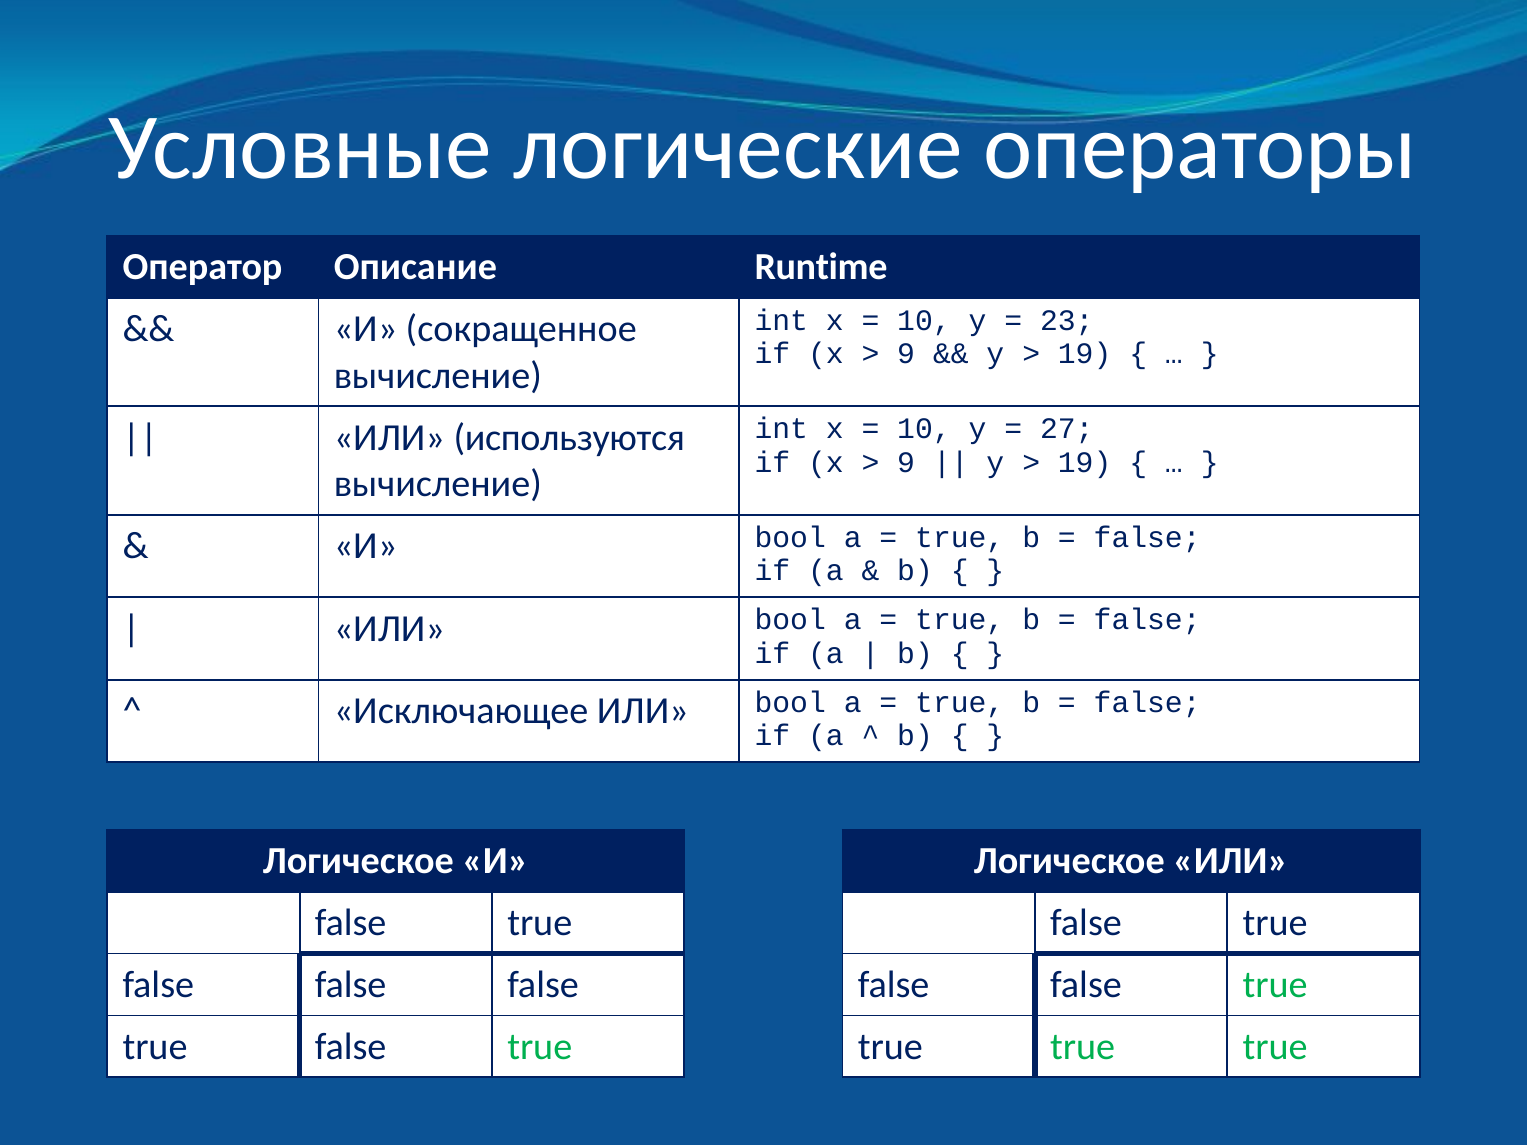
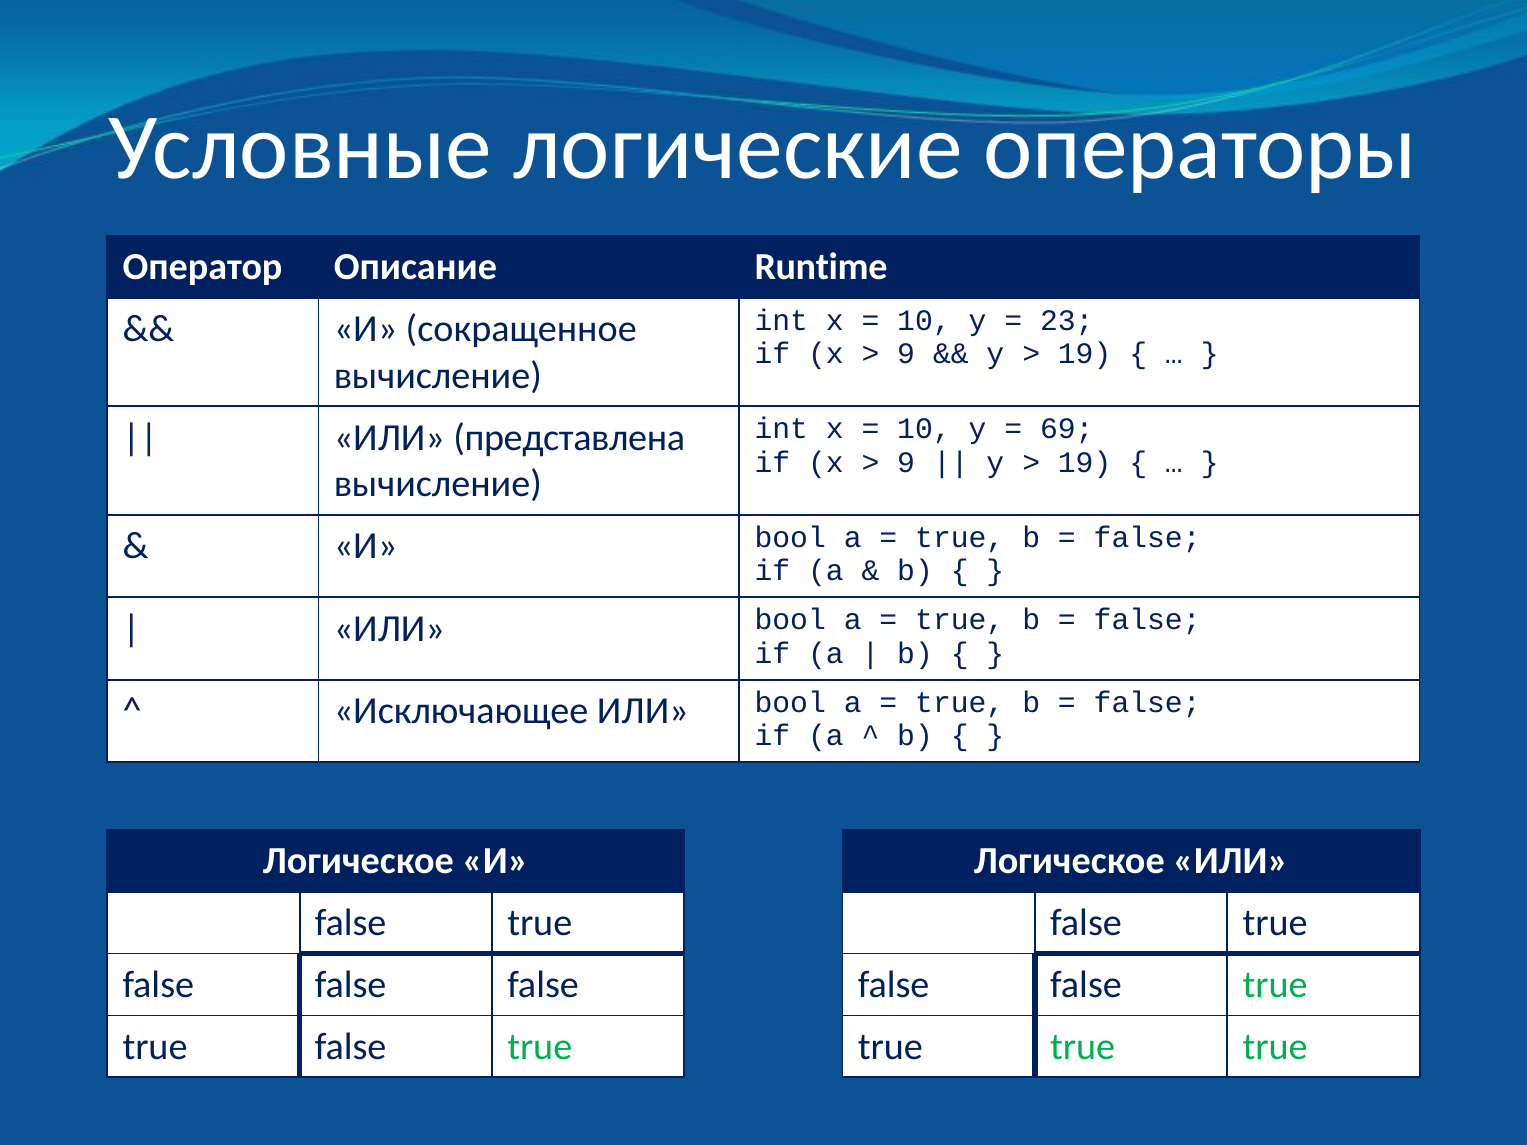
27: 27 -> 69
используются: используются -> представлена
